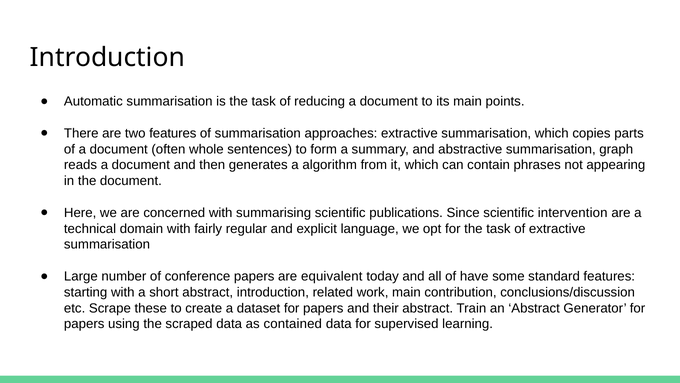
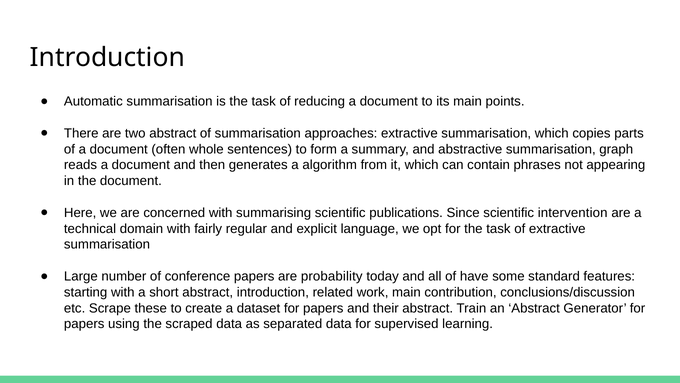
two features: features -> abstract
equivalent: equivalent -> probability
contained: contained -> separated
